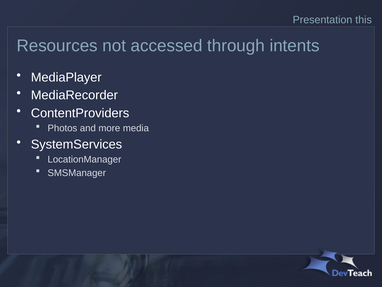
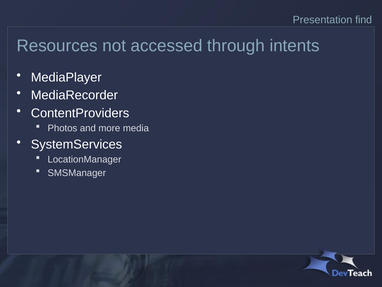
this: this -> find
